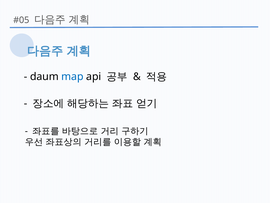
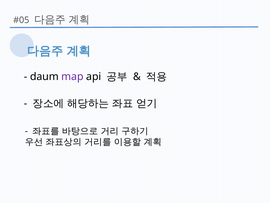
map colour: blue -> purple
